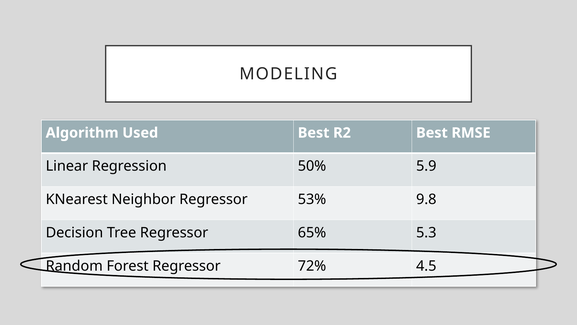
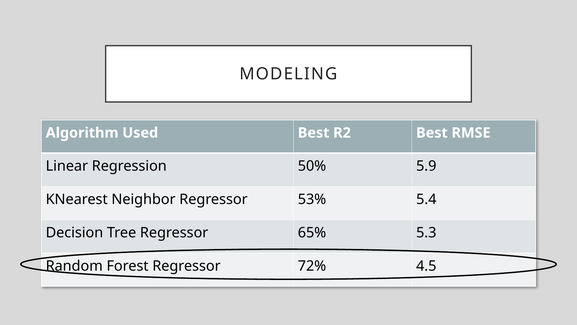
9.8: 9.8 -> 5.4
